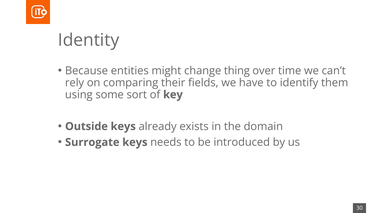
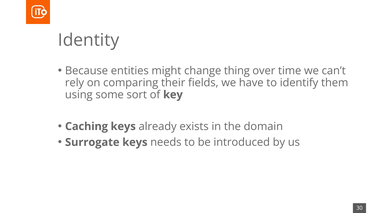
Outside: Outside -> Caching
